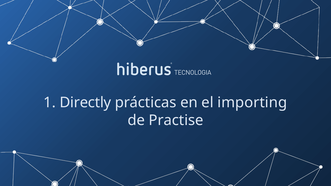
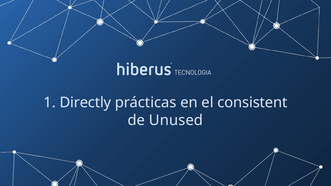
importing: importing -> consistent
Practise: Practise -> Unused
